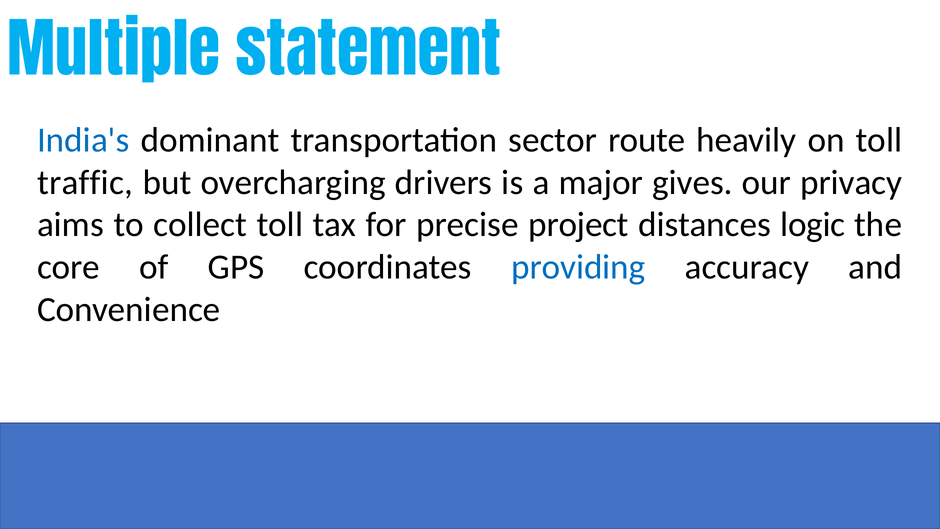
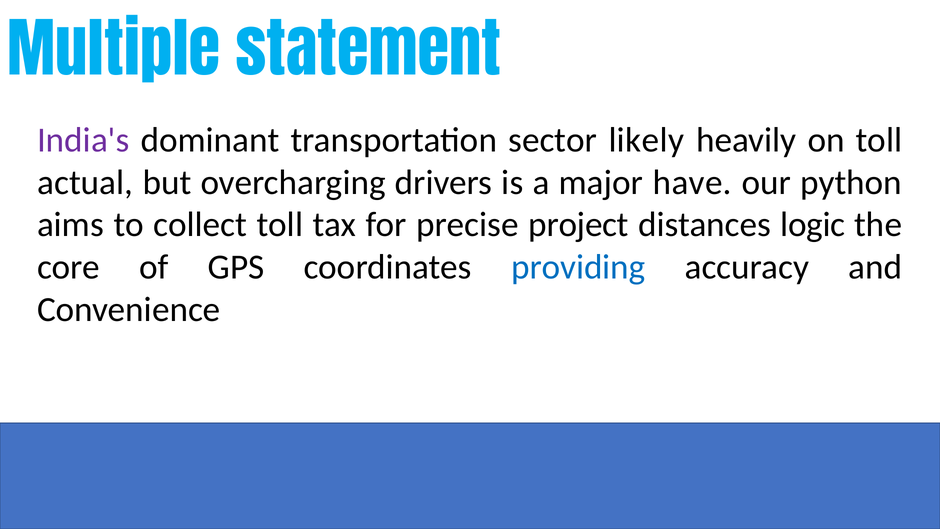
India's colour: blue -> purple
route: route -> likely
traffic: traffic -> actual
gives: gives -> have
privacy: privacy -> python
